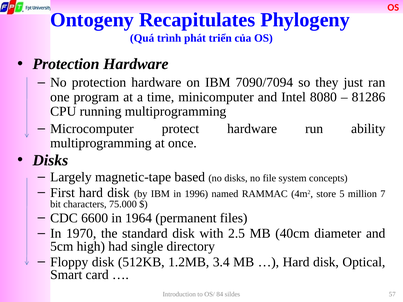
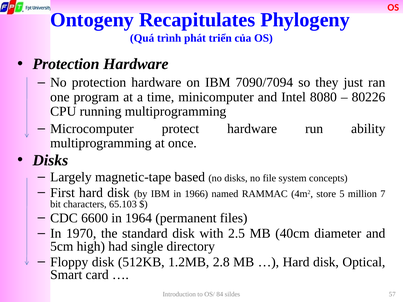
81286: 81286 -> 80226
1996: 1996 -> 1966
75.000: 75.000 -> 65.103
3.4: 3.4 -> 2.8
